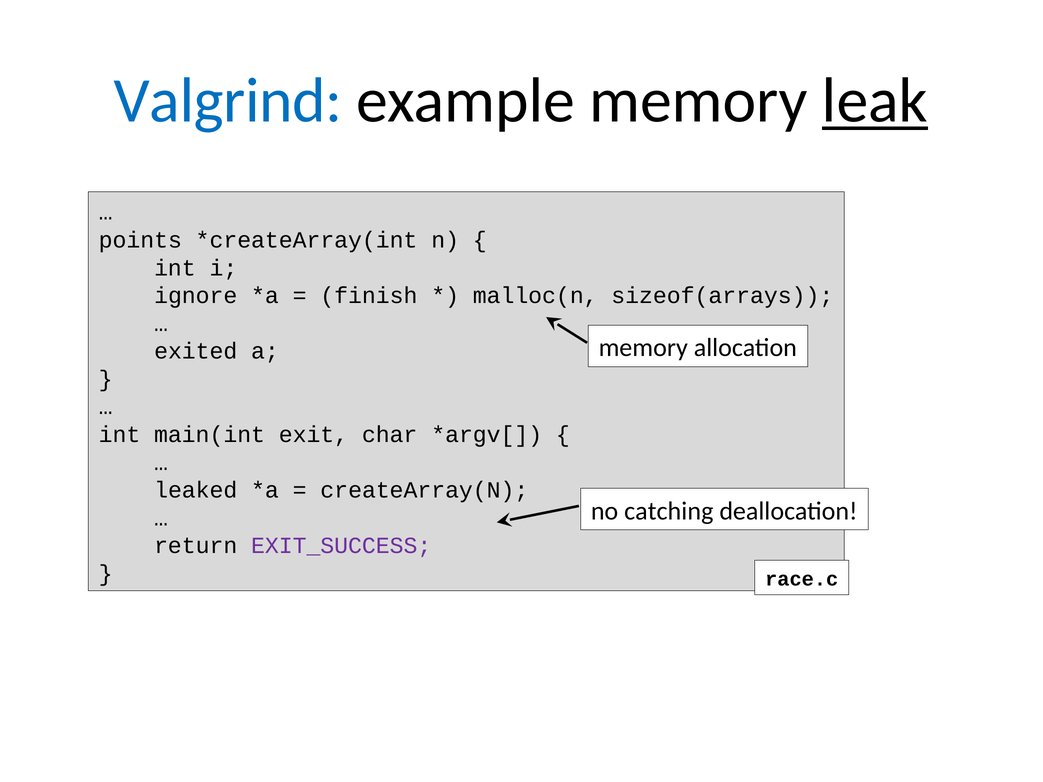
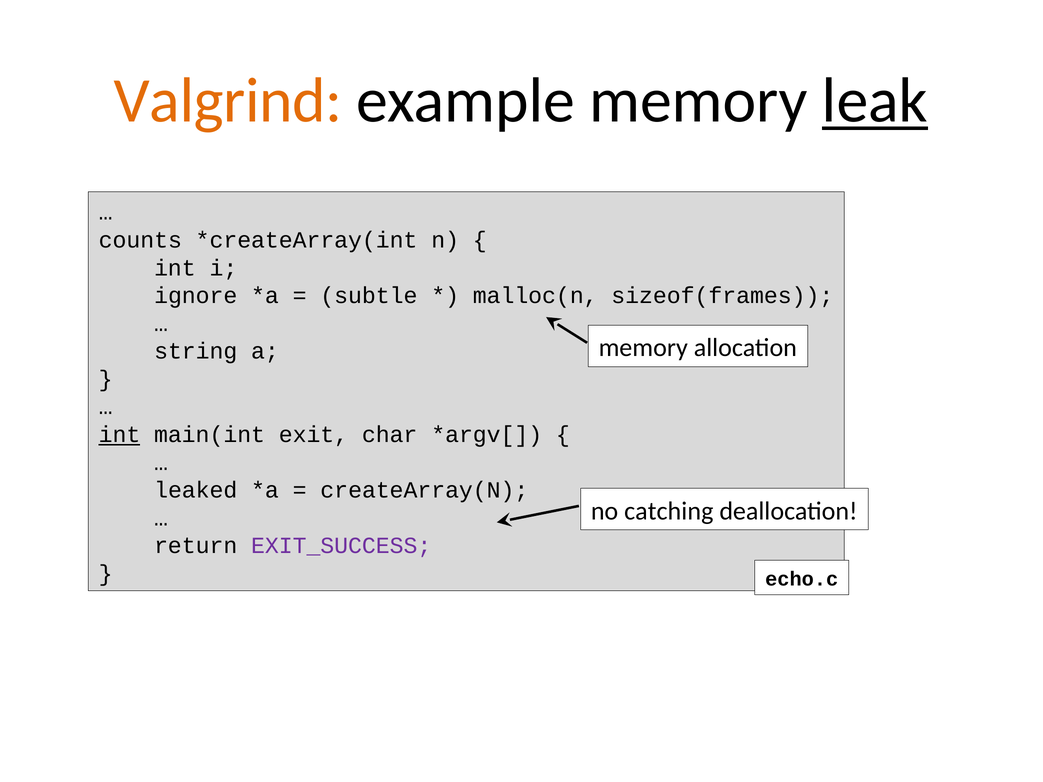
Valgrind colour: blue -> orange
points: points -> counts
finish: finish -> subtle
sizeof(arrays: sizeof(arrays -> sizeof(frames
exited: exited -> string
int at (119, 435) underline: none -> present
race.c: race.c -> echo.c
